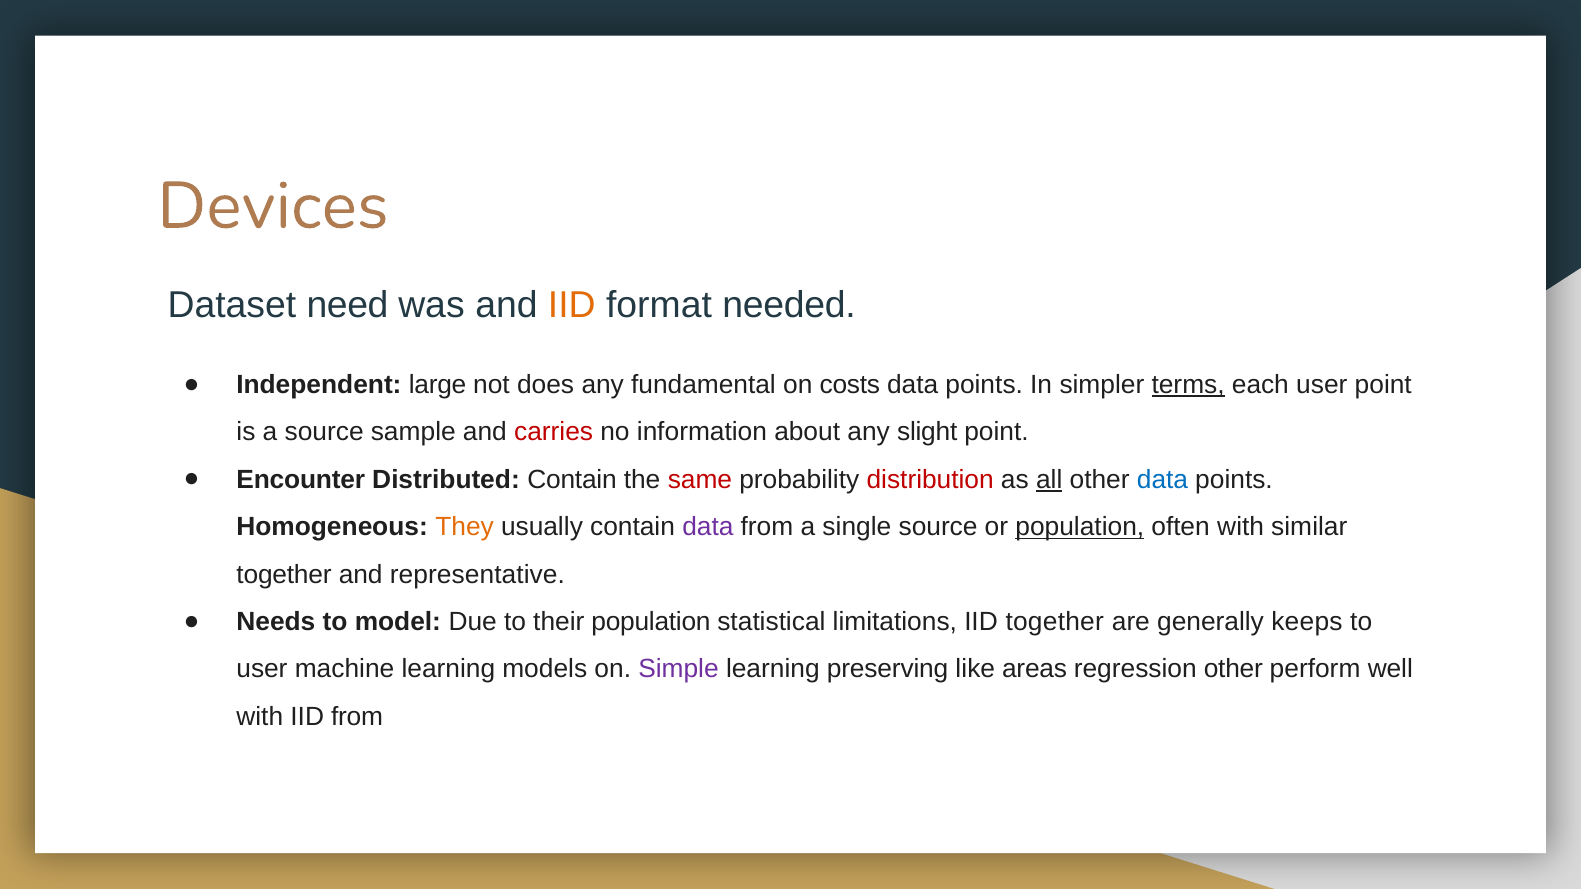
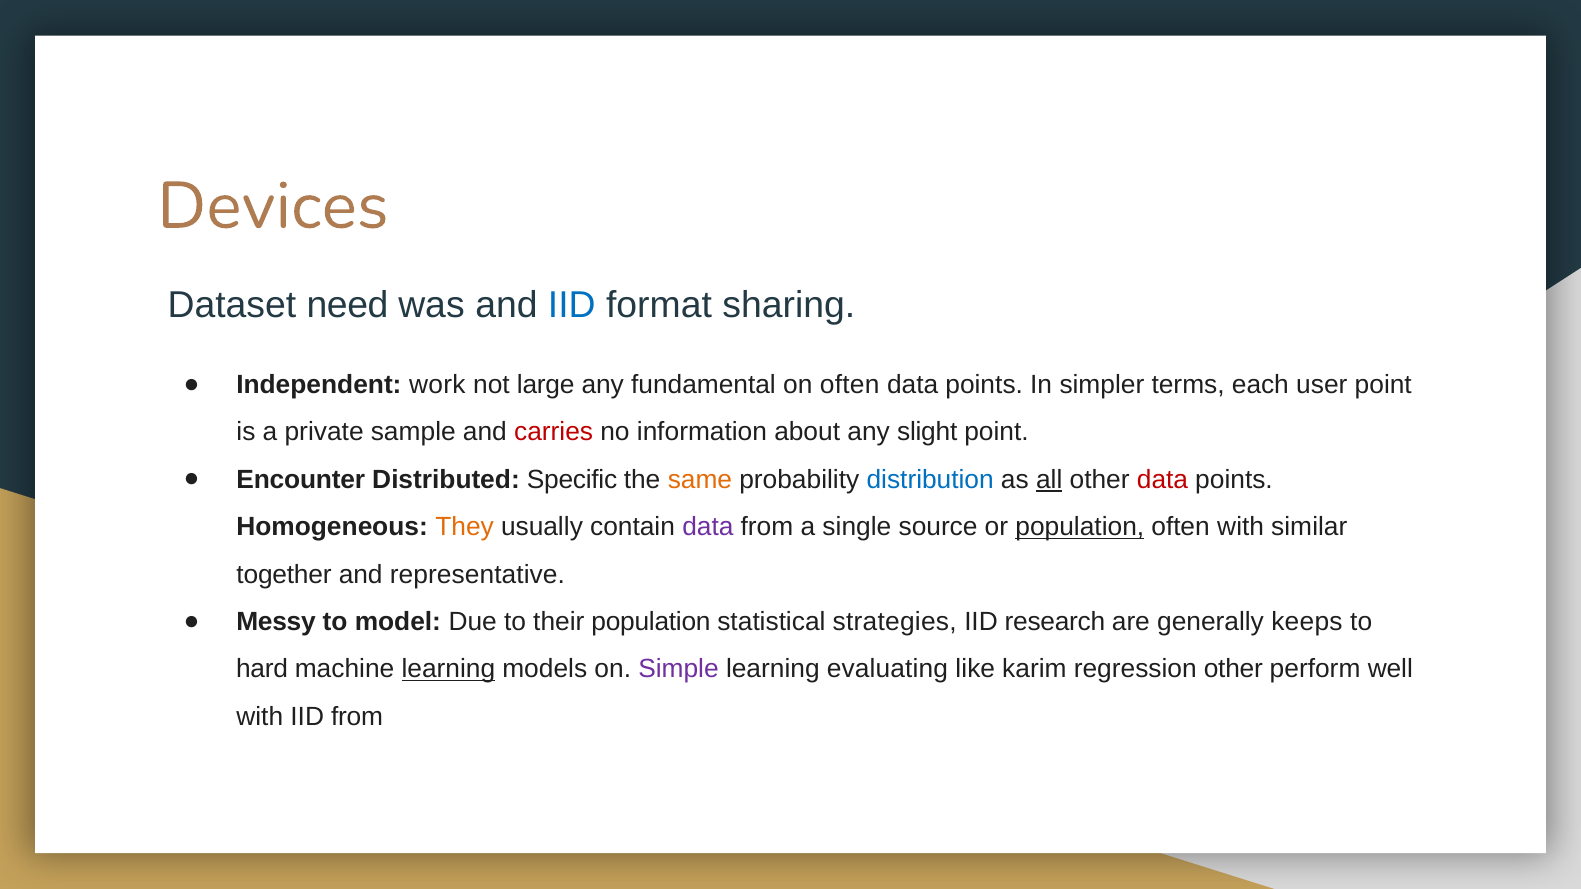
IID at (572, 305) colour: orange -> blue
needed: needed -> sharing
large: large -> work
does: does -> large
on costs: costs -> often
terms underline: present -> none
a source: source -> private
Distributed Contain: Contain -> Specific
same colour: red -> orange
distribution colour: red -> blue
data at (1162, 480) colour: blue -> red
Needs: Needs -> Messy
limitations: limitations -> strategies
IID together: together -> research
user at (262, 670): user -> hard
learning at (448, 670) underline: none -> present
preserving: preserving -> evaluating
areas: areas -> karim
